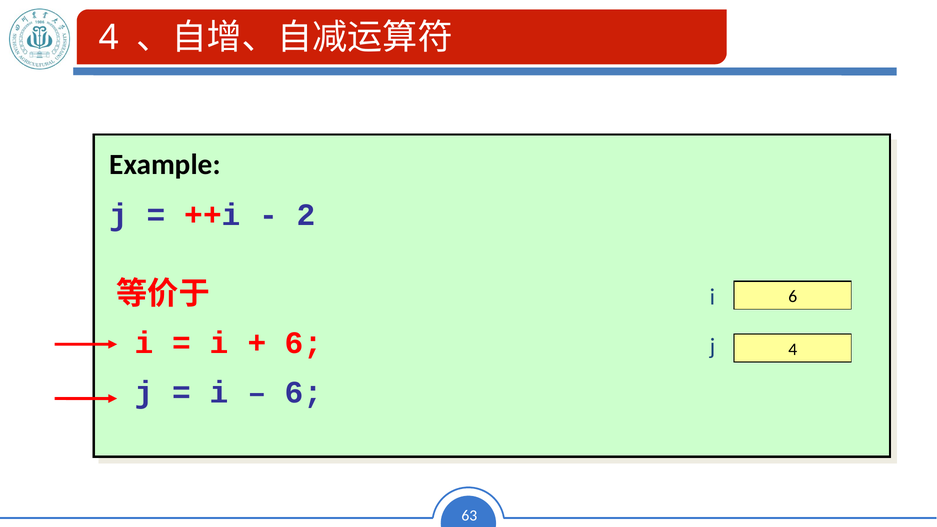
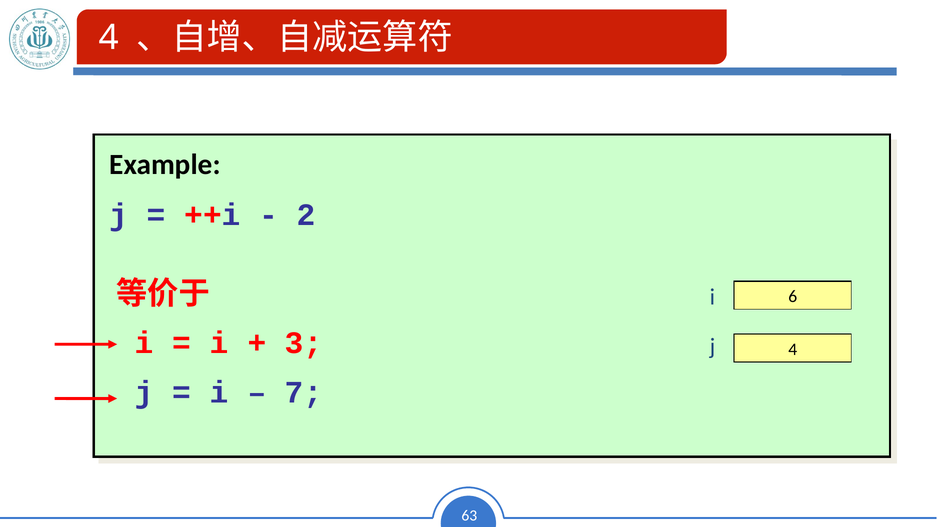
6 at (304, 343): 6 -> 3
6 at (304, 392): 6 -> 7
